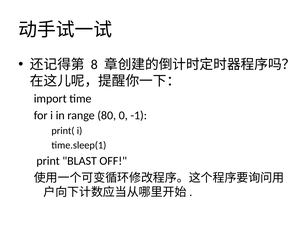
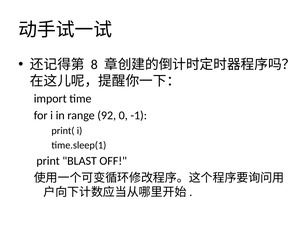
80: 80 -> 92
